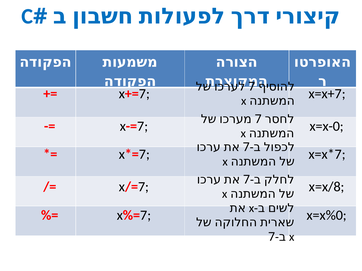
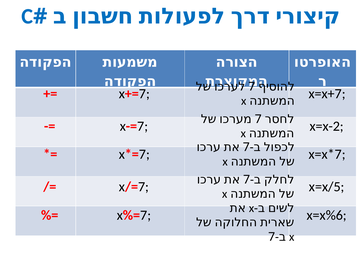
x=x-0: x=x-0 -> x=x-2
x=x/8: x=x/8 -> x=x/5
x=x%0: x=x%0 -> x=x%6
